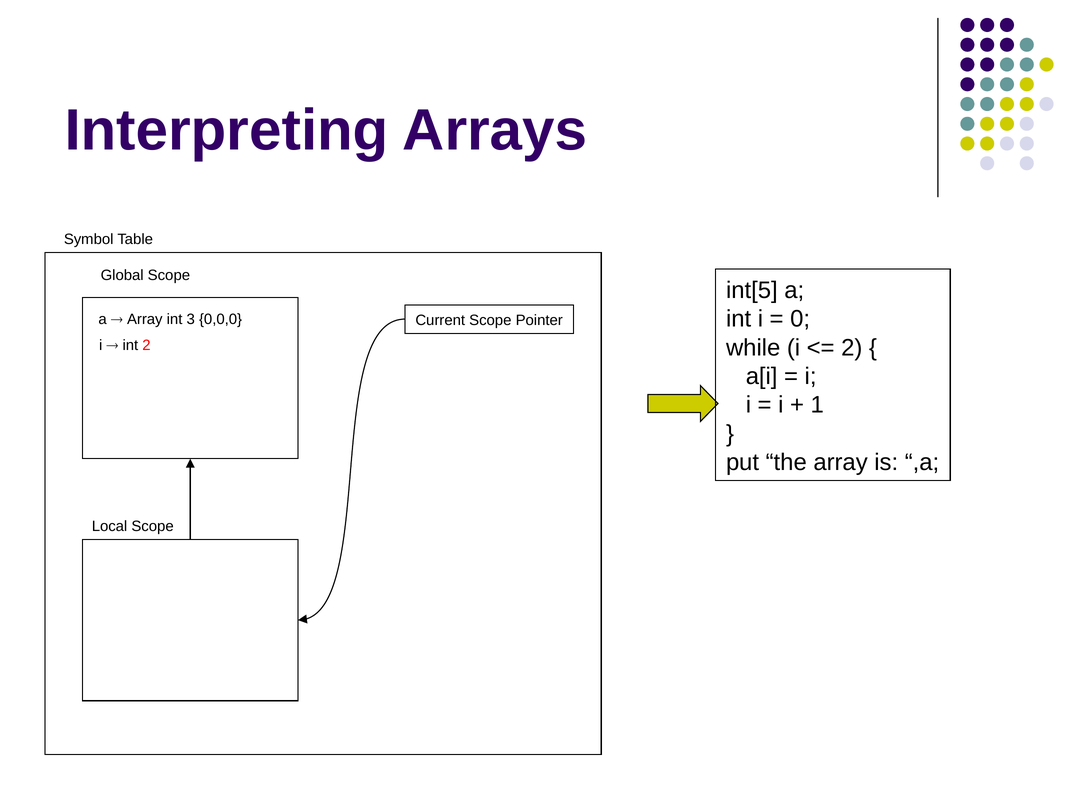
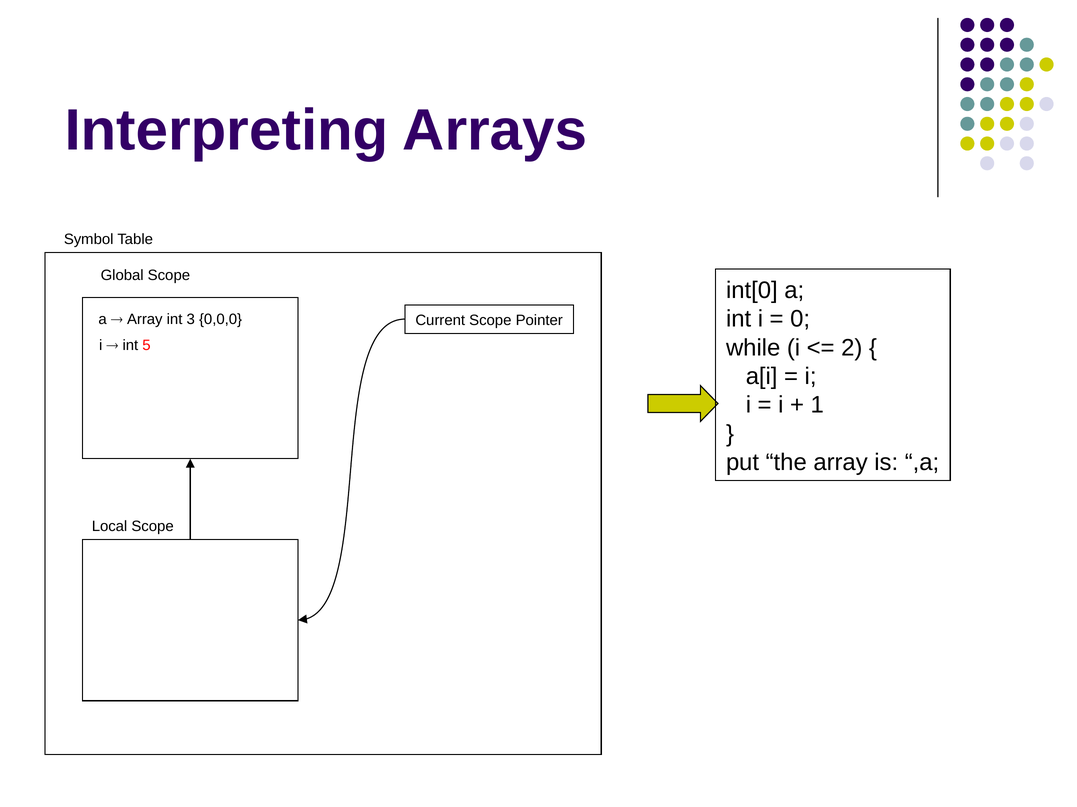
int[5: int[5 -> int[0
int 2: 2 -> 5
